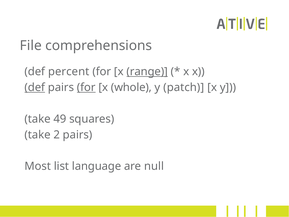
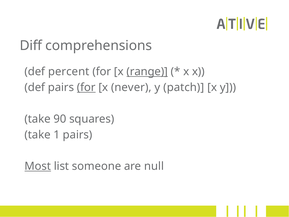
File: File -> Diff
def at (35, 87) underline: present -> none
whole: whole -> never
49: 49 -> 90
2: 2 -> 1
Most underline: none -> present
language: language -> someone
